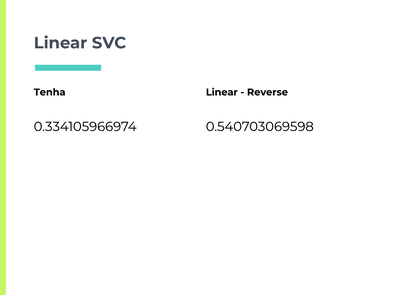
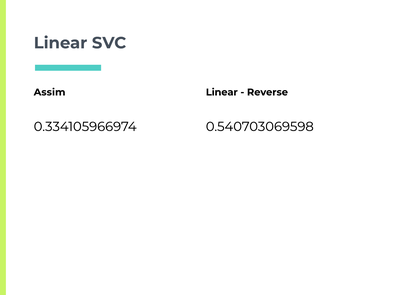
Tenha: Tenha -> Assim
